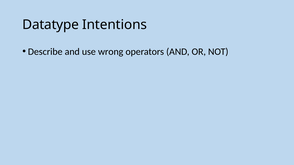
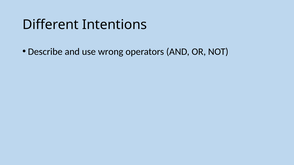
Datatype: Datatype -> Different
